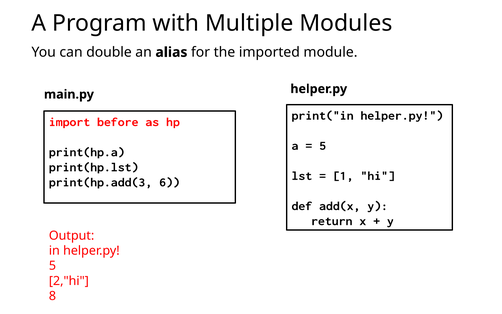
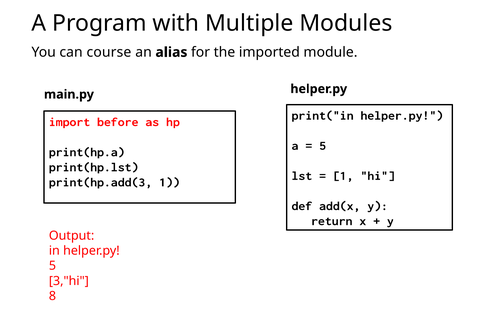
double: double -> course
print(hp.add(3 6: 6 -> 1
2,"hi: 2,"hi -> 3,"hi
